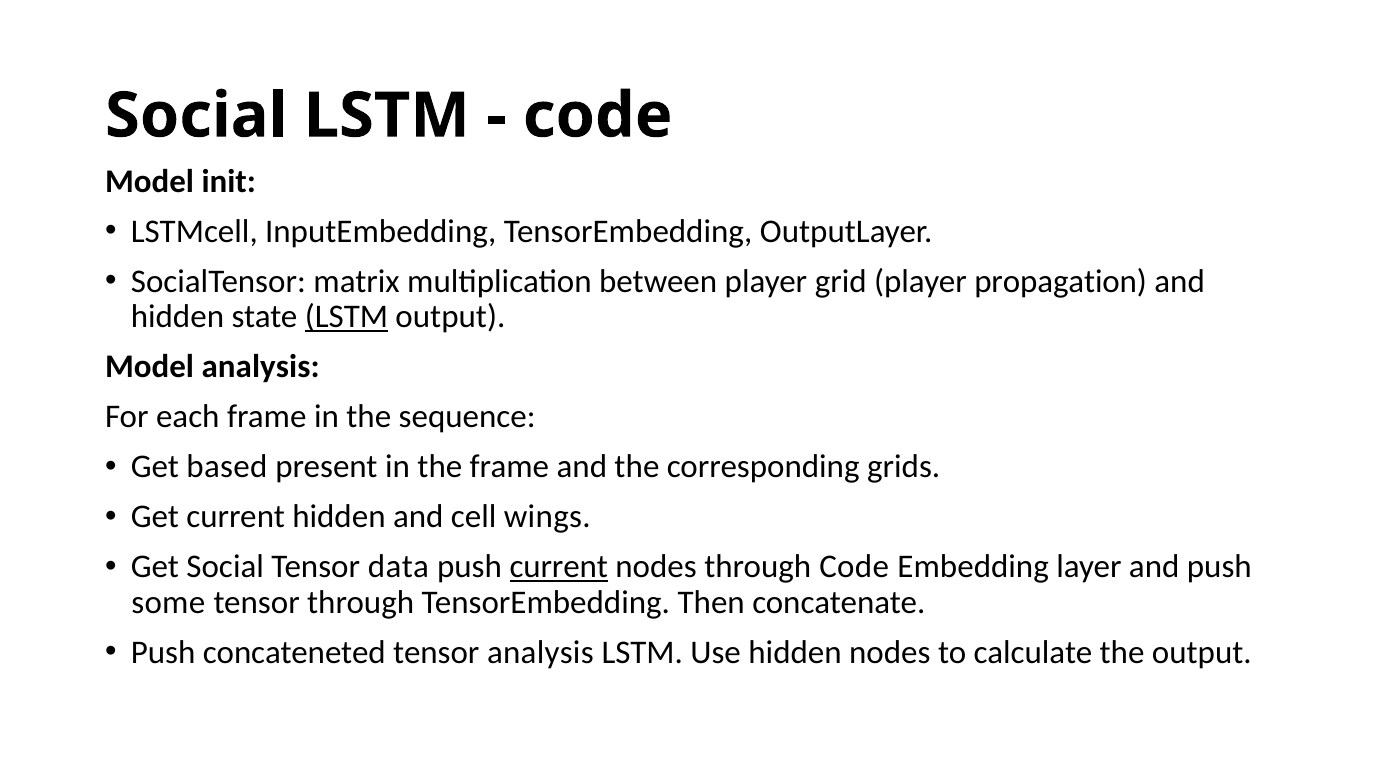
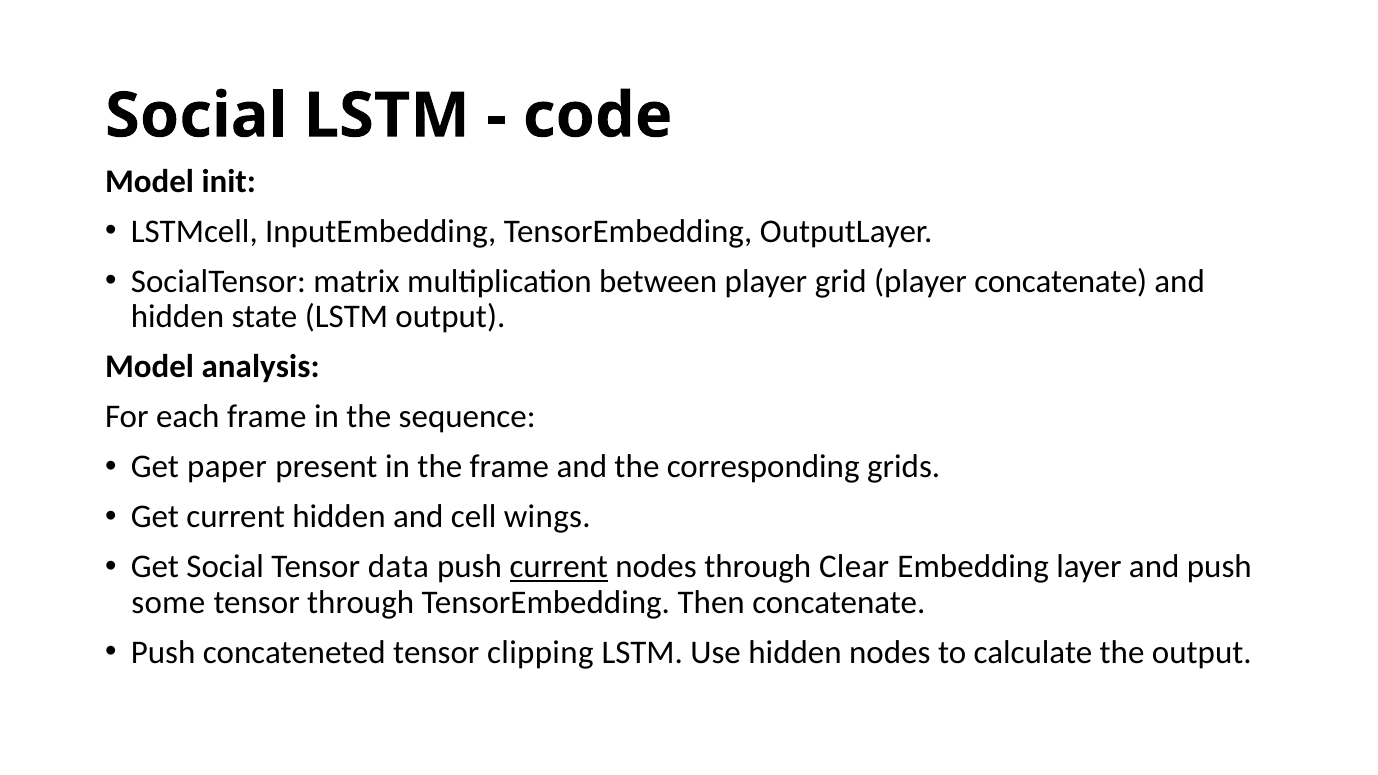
player propagation: propagation -> concatenate
LSTM at (346, 317) underline: present -> none
based: based -> paper
through Code: Code -> Clear
tensor analysis: analysis -> clipping
